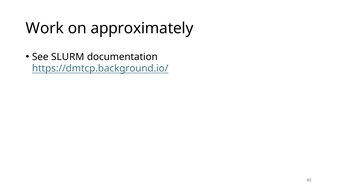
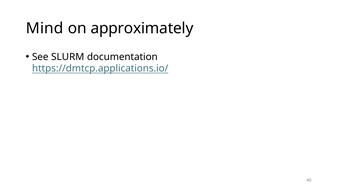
Work: Work -> Mind
https://dmtcp.background.io/: https://dmtcp.background.io/ -> https://dmtcp.applications.io/
